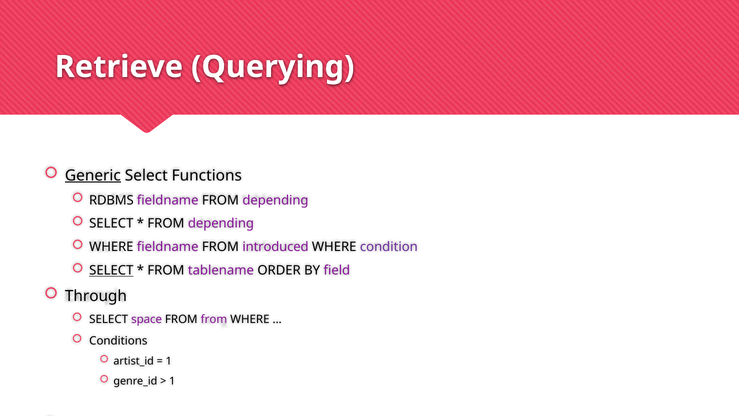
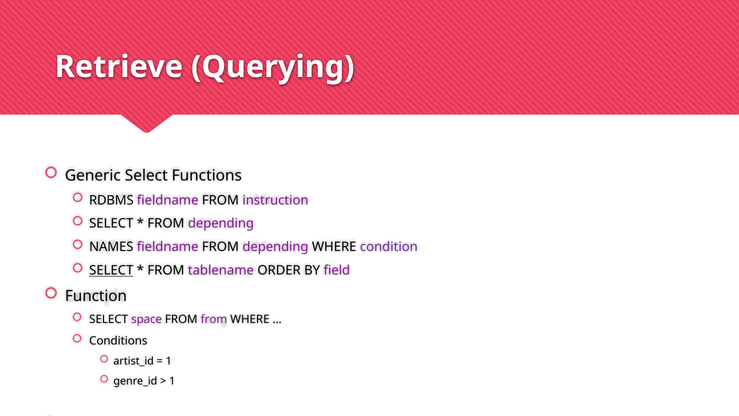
Generic underline: present -> none
fieldname FROM depending: depending -> instruction
WHERE at (111, 247): WHERE -> NAMES
fieldname FROM introduced: introduced -> depending
Through: Through -> Function
